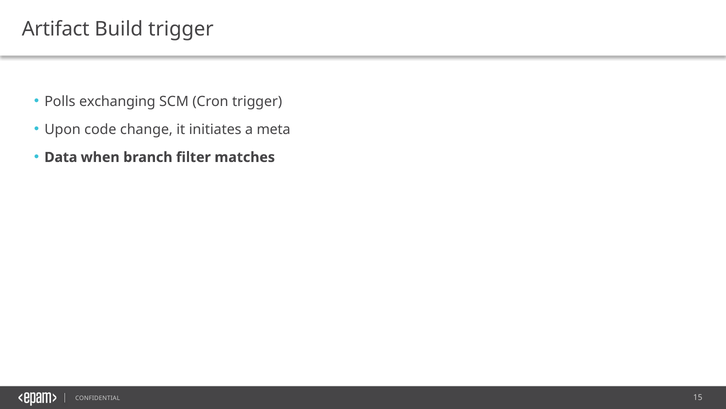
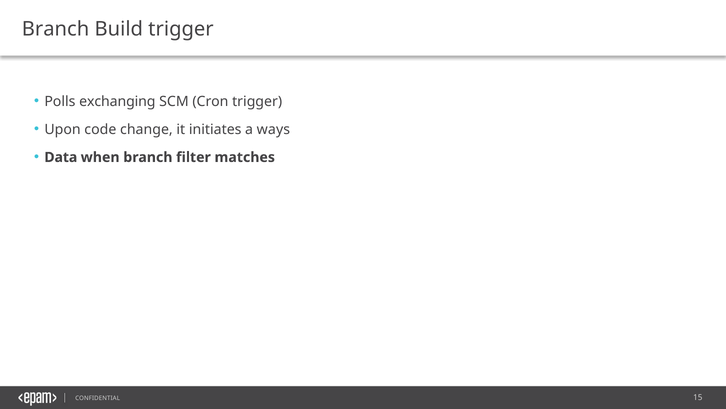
Artifact at (56, 29): Artifact -> Branch
meta: meta -> ways
